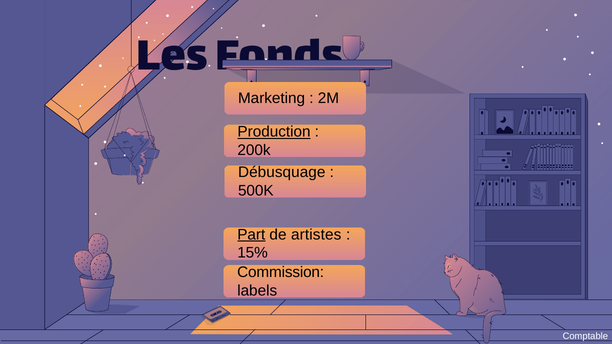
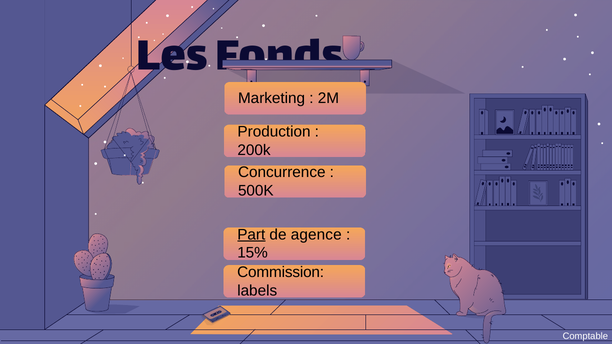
Production underline: present -> none
Débusquage: Débusquage -> Concurrence
artistes: artistes -> agence
